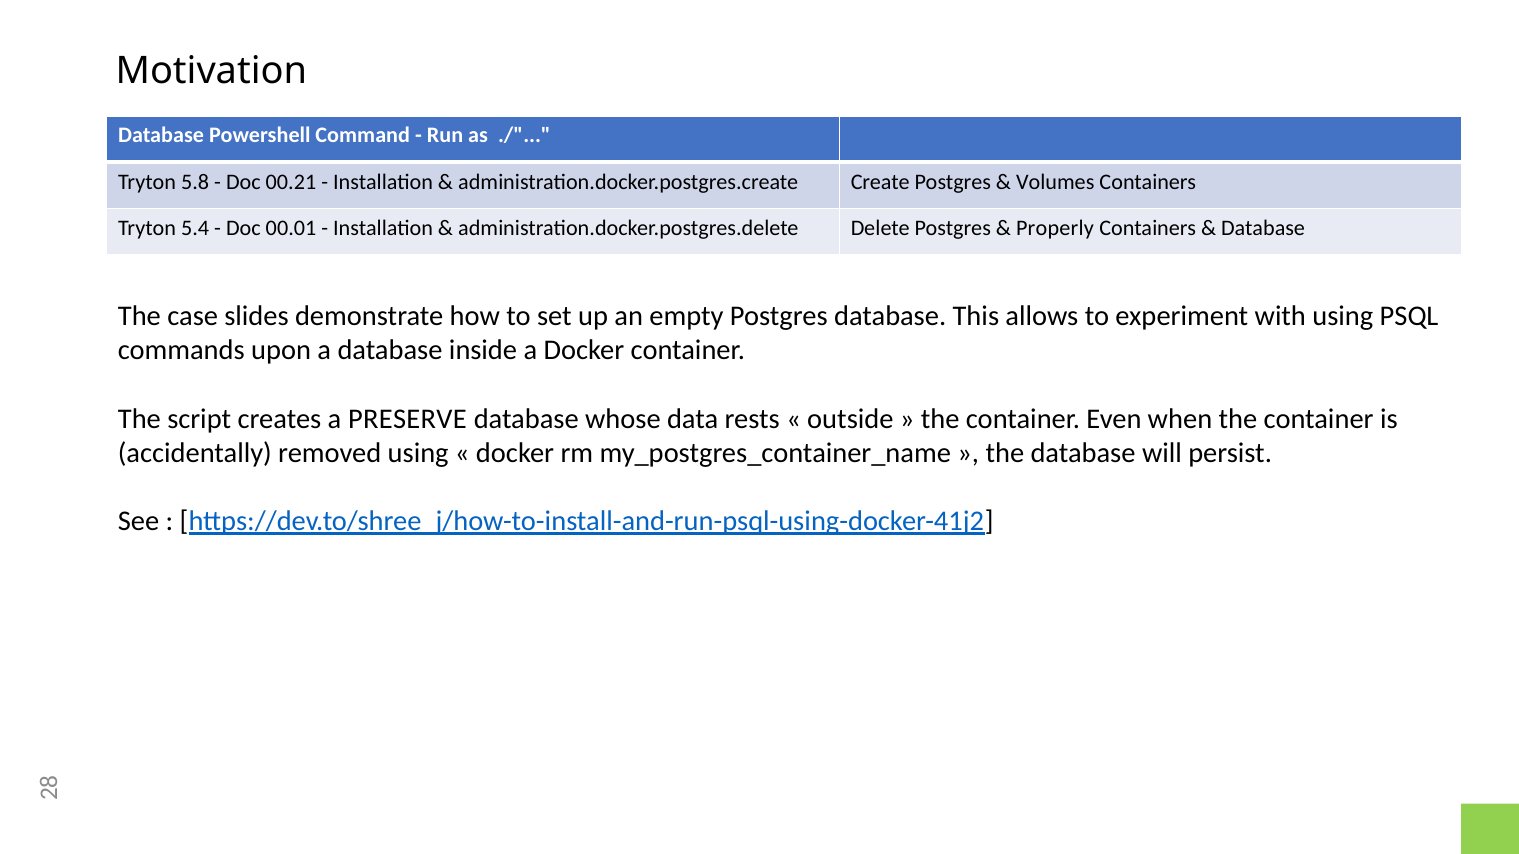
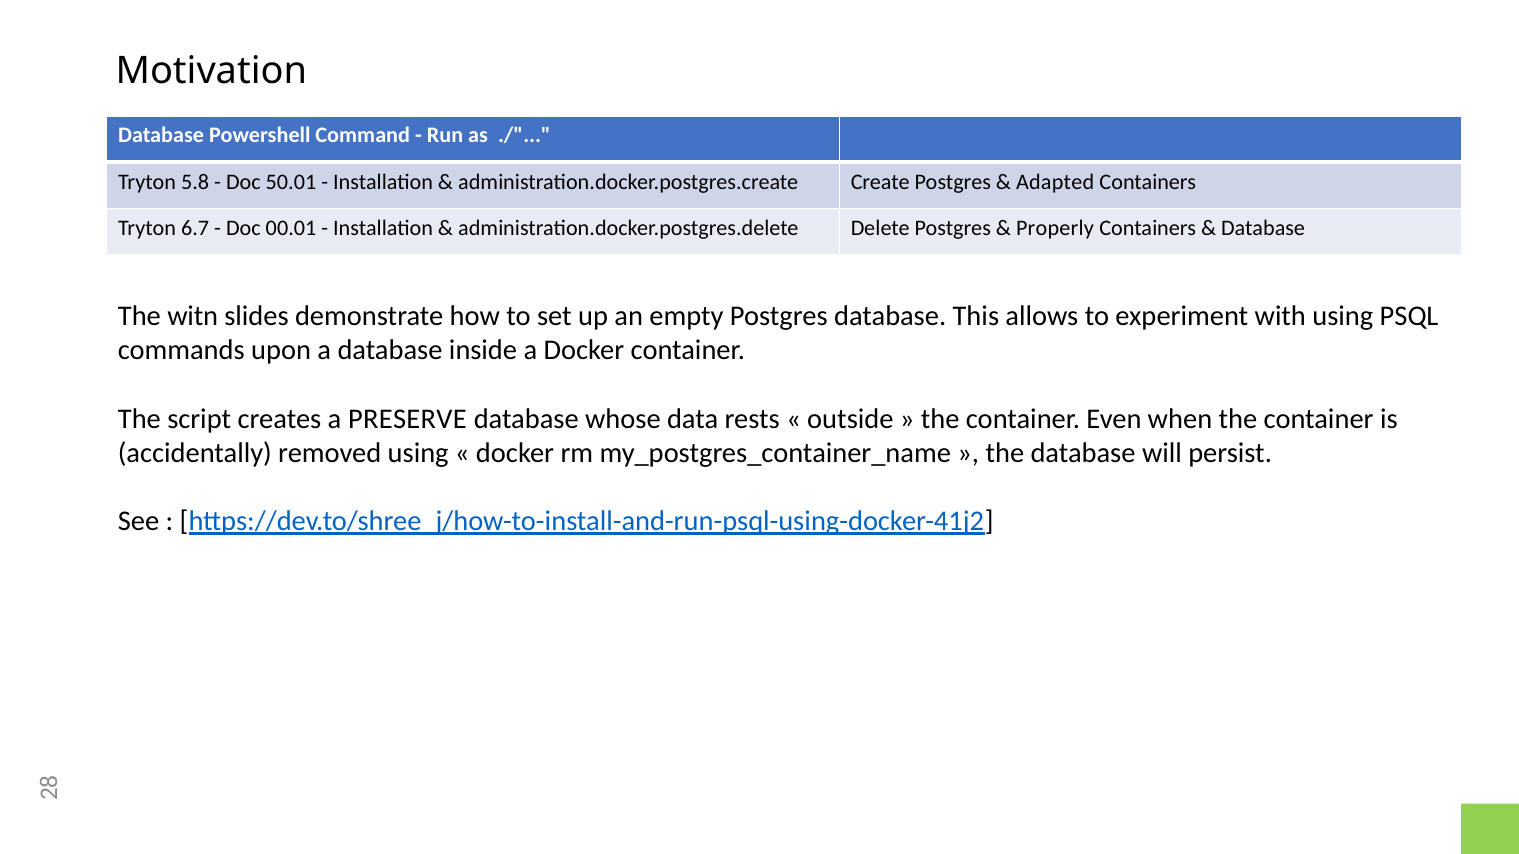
00.21: 00.21 -> 50.01
Volumes: Volumes -> Adapted
5.4: 5.4 -> 6.7
case: case -> witn
